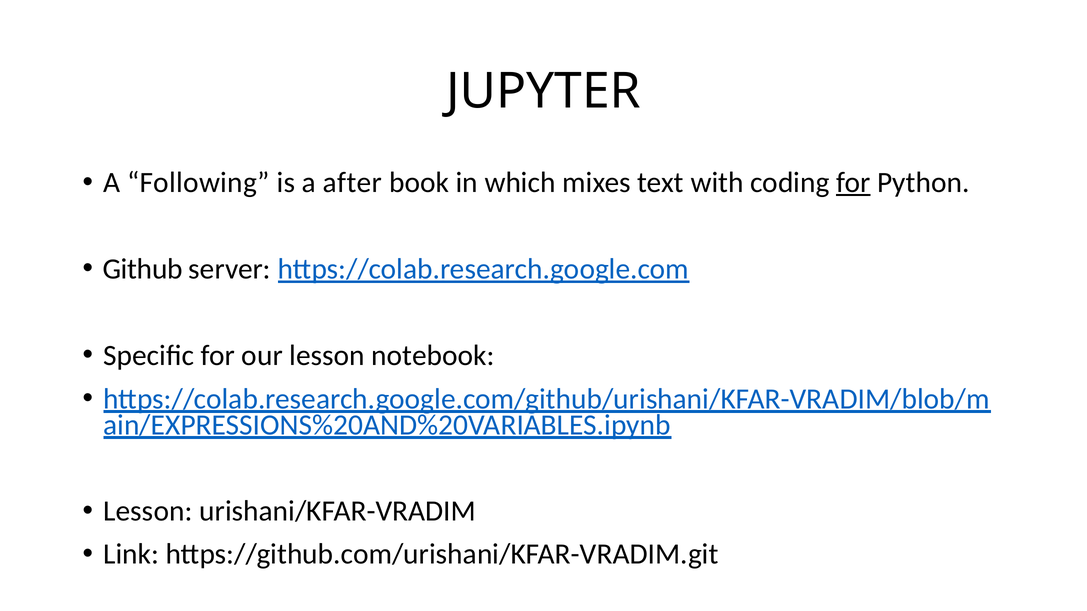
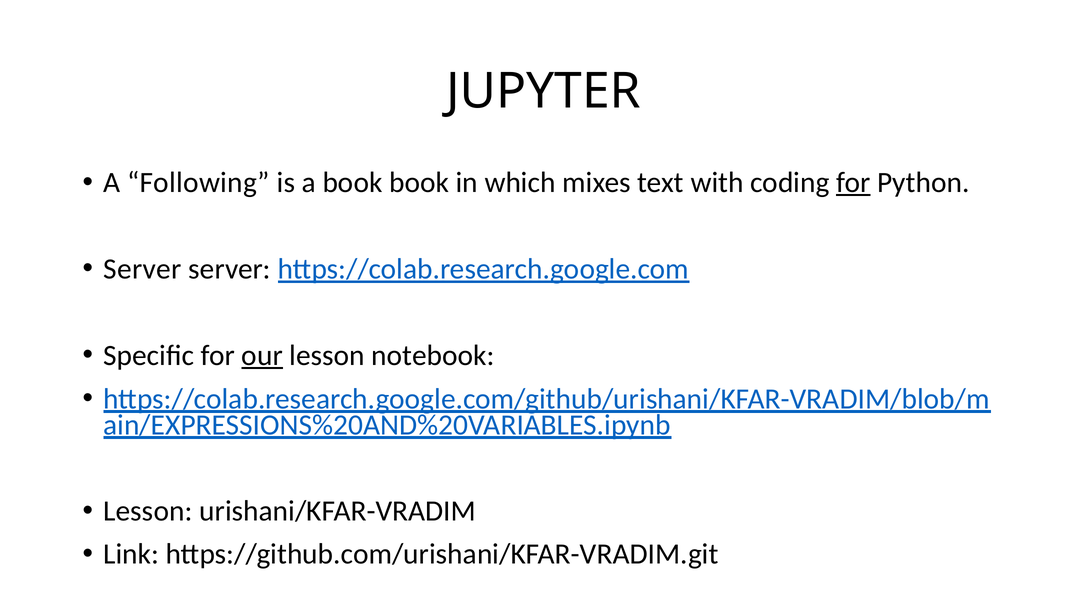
a after: after -> book
Github at (143, 269): Github -> Server
our underline: none -> present
